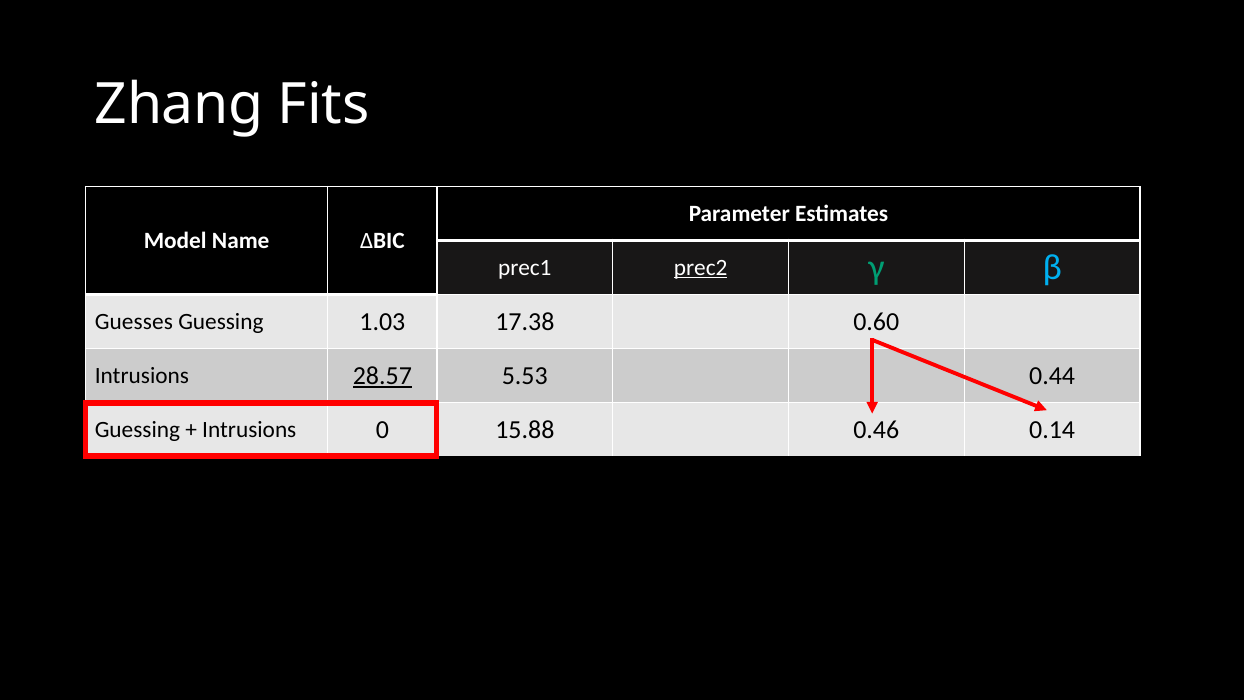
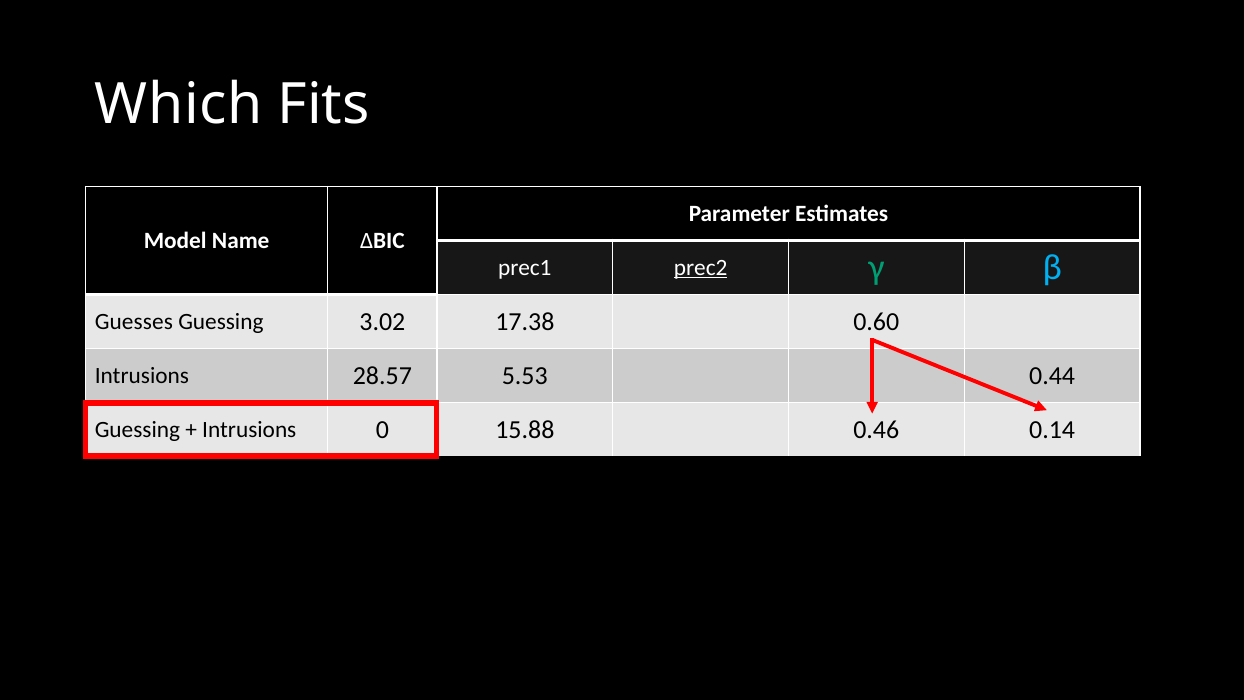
Zhang: Zhang -> Which
Guessing 1.03: 1.03 -> 3.02
28.57 underline: present -> none
